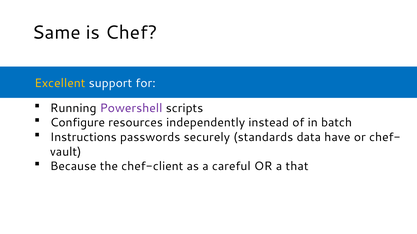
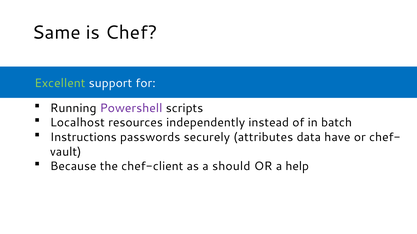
Excellent colour: yellow -> light green
Configure: Configure -> Localhost
standards: standards -> attributes
careful: careful -> should
that: that -> help
